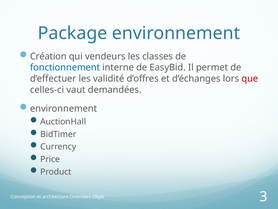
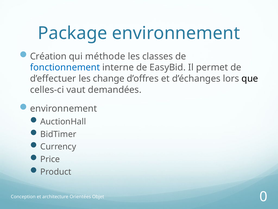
vendeurs: vendeurs -> méthode
validité: validité -> change
que colour: red -> black
3: 3 -> 0
